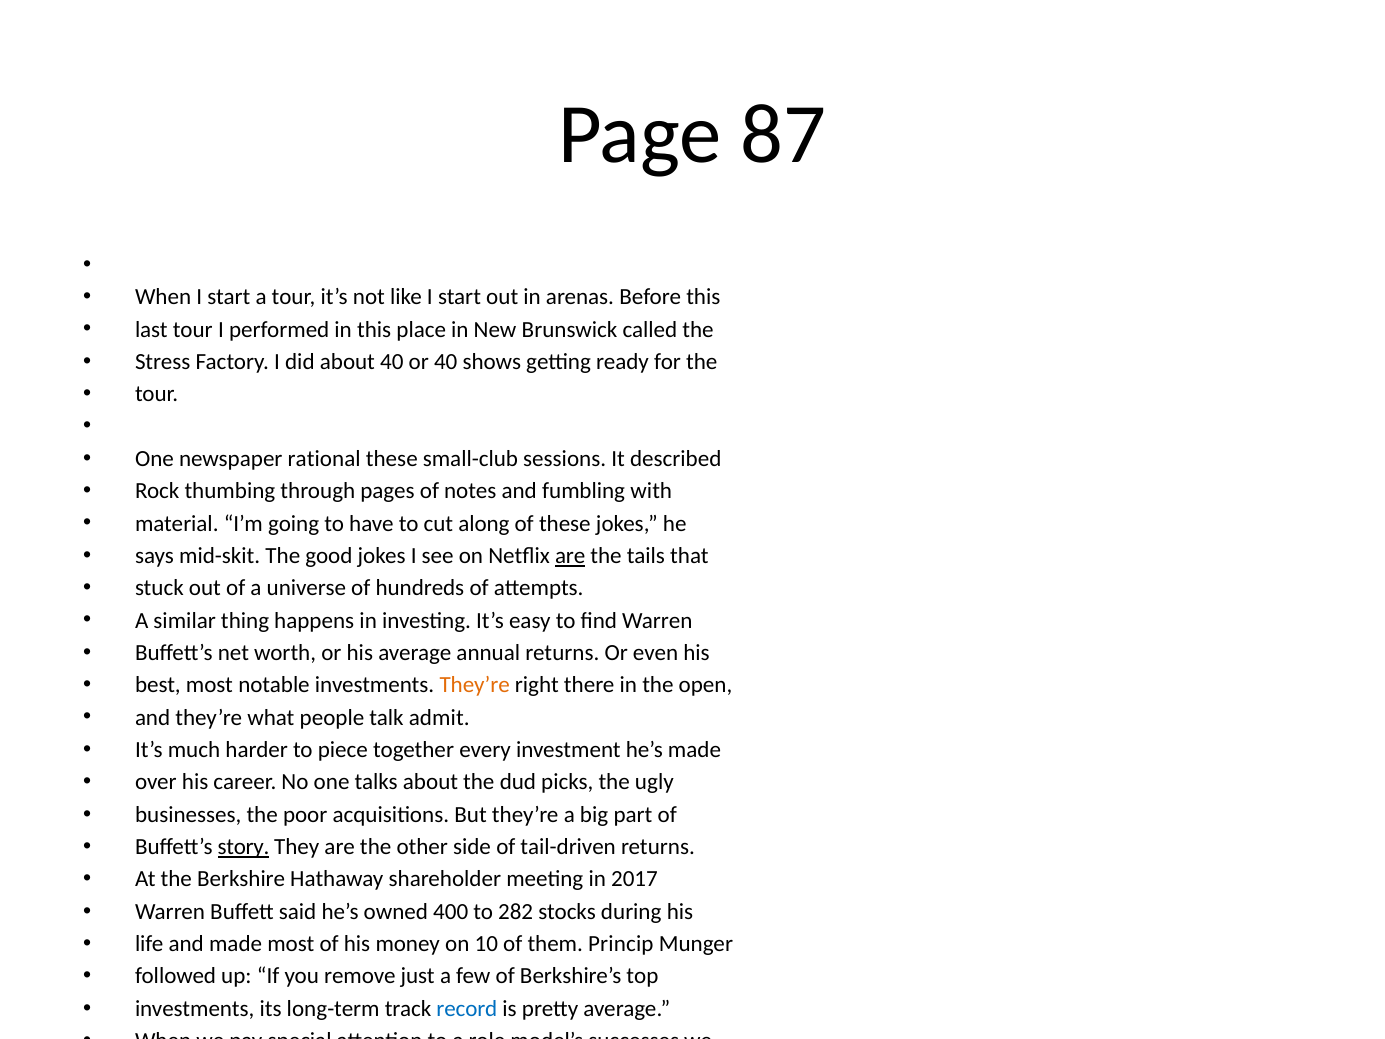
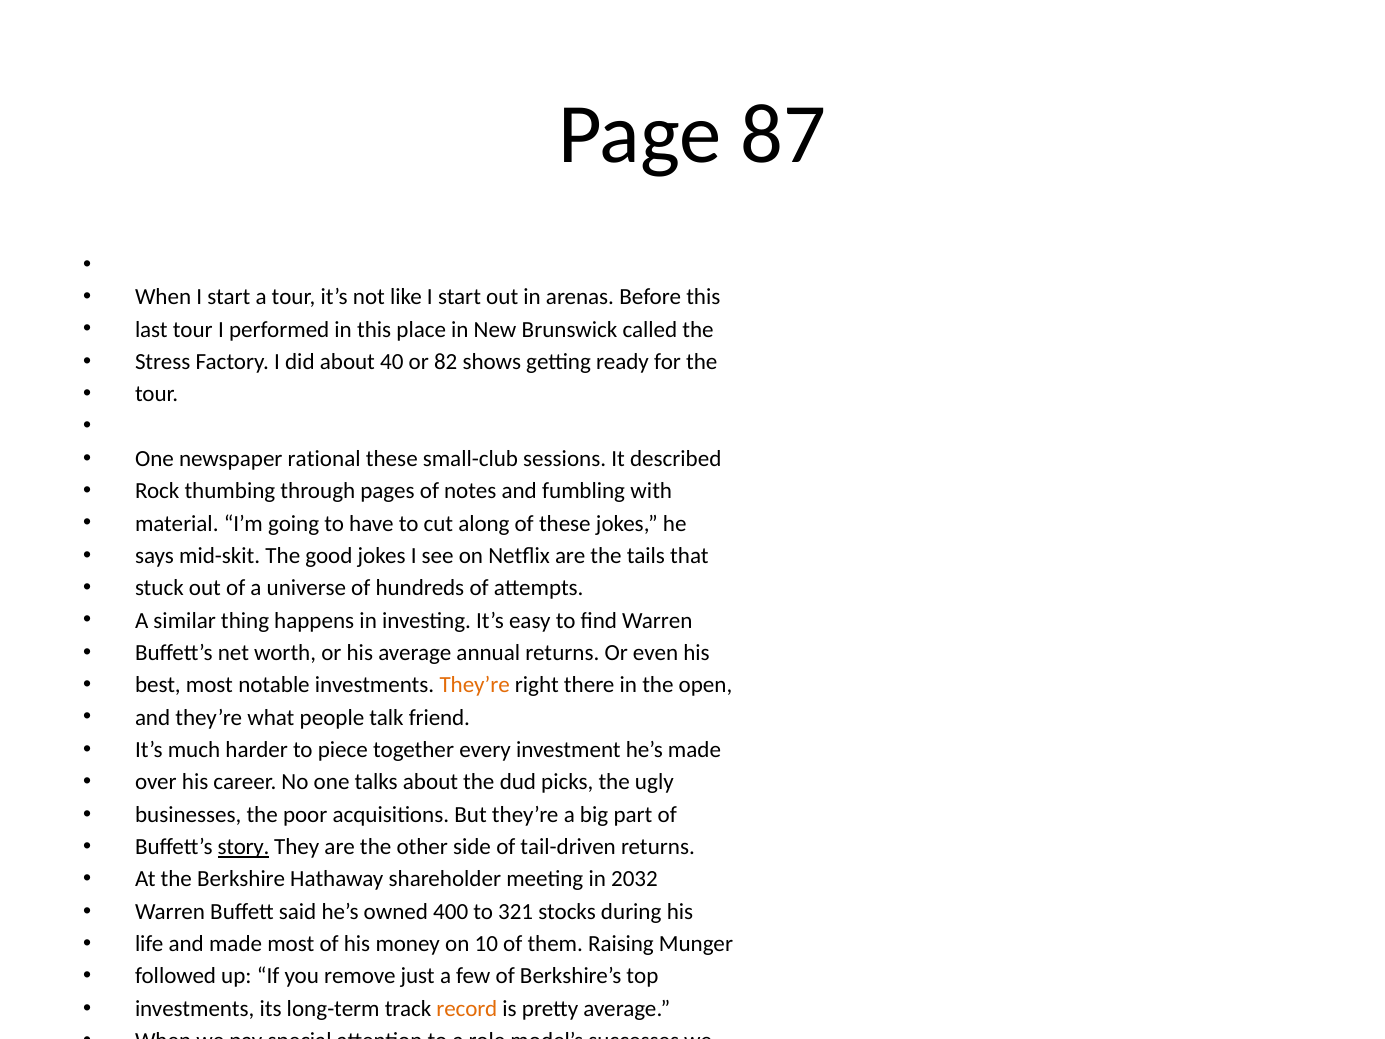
or 40: 40 -> 82
are at (570, 556) underline: present -> none
admit: admit -> friend
2017: 2017 -> 2032
282: 282 -> 321
Princip: Princip -> Raising
record colour: blue -> orange
